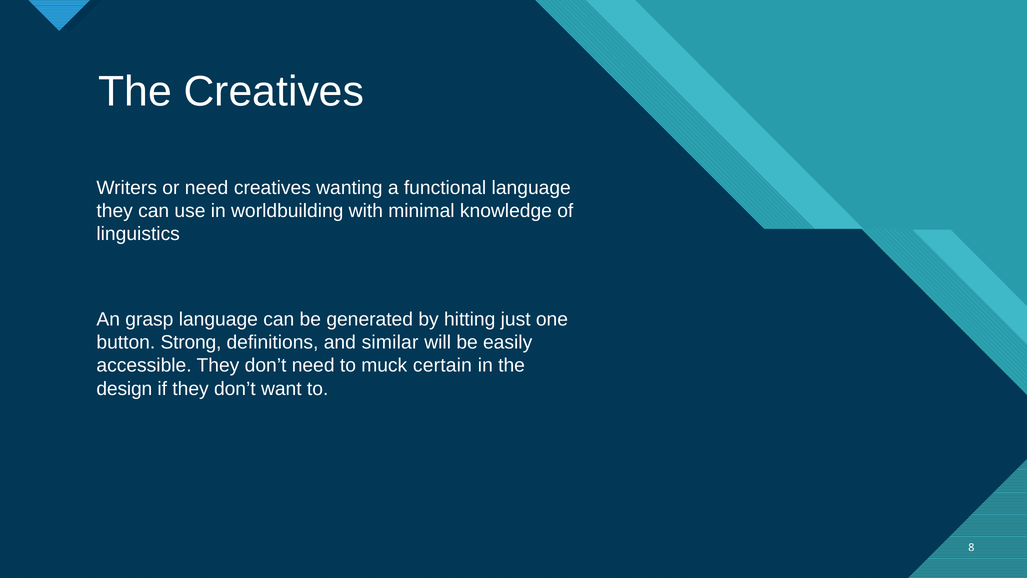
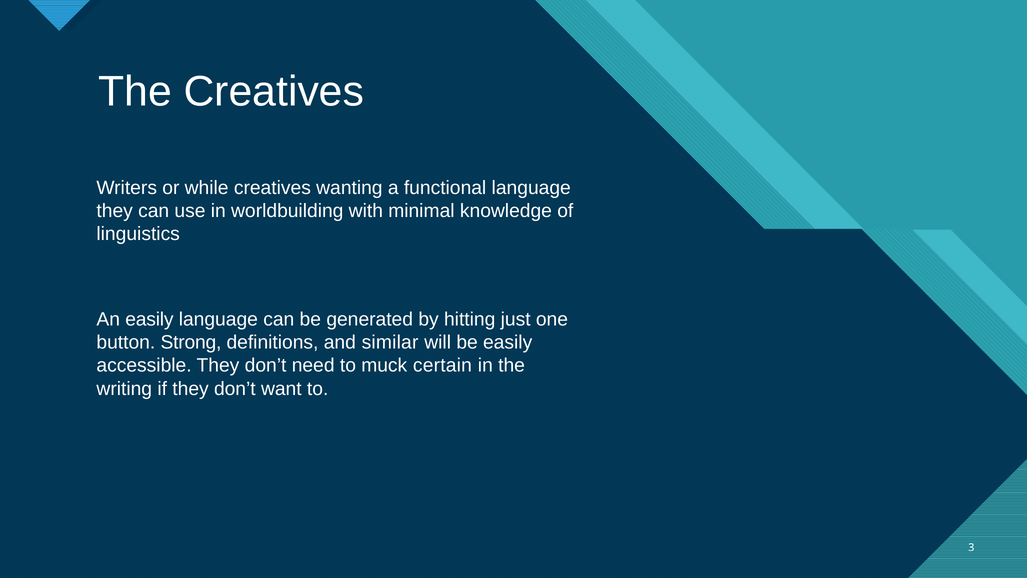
or need: need -> while
An grasp: grasp -> easily
design: design -> writing
8: 8 -> 3
